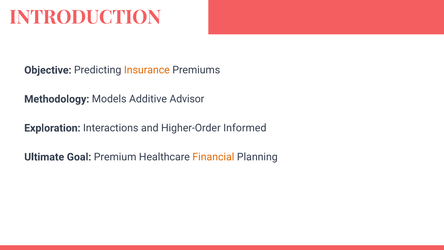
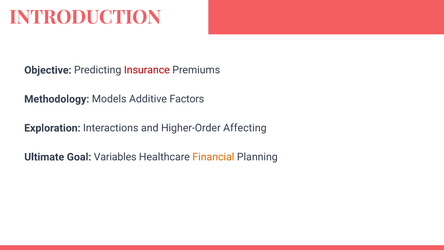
Insurance colour: orange -> red
Advisor: Advisor -> Factors
Informed: Informed -> Affecting
Premium: Premium -> Variables
